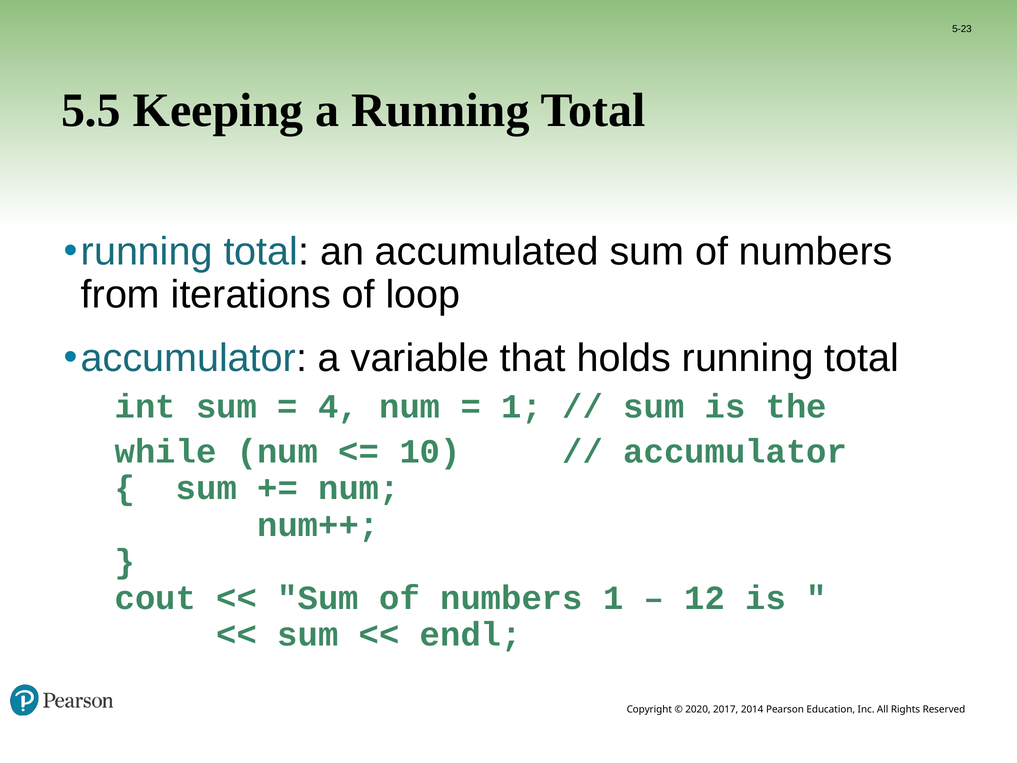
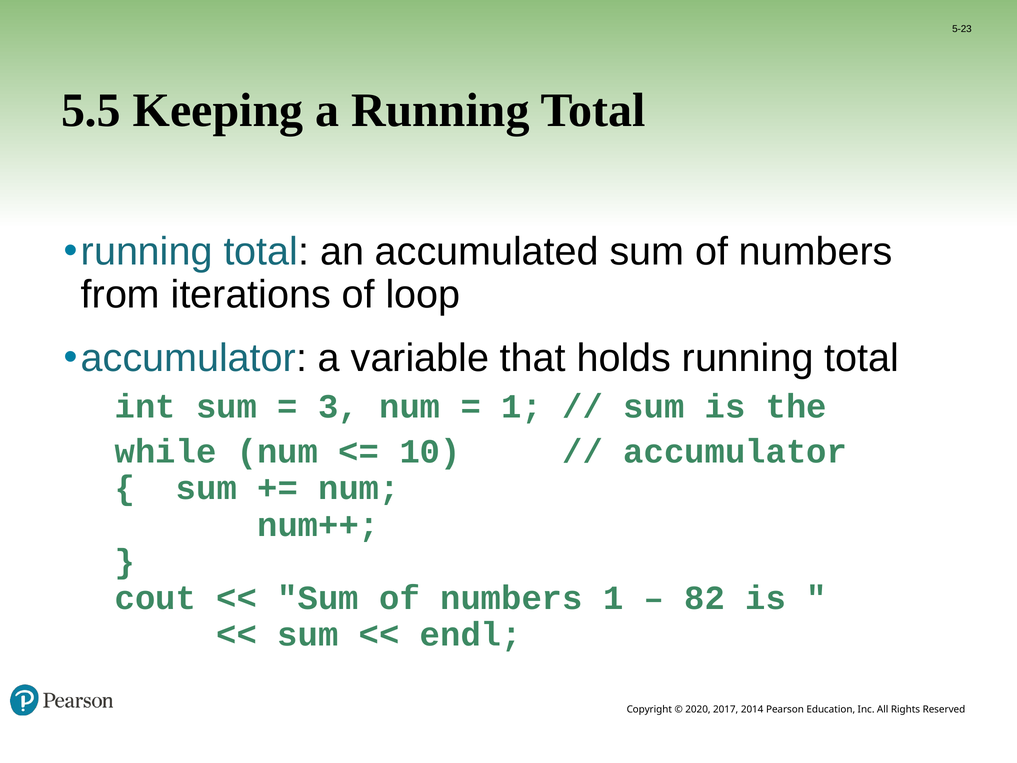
4: 4 -> 3
12: 12 -> 82
